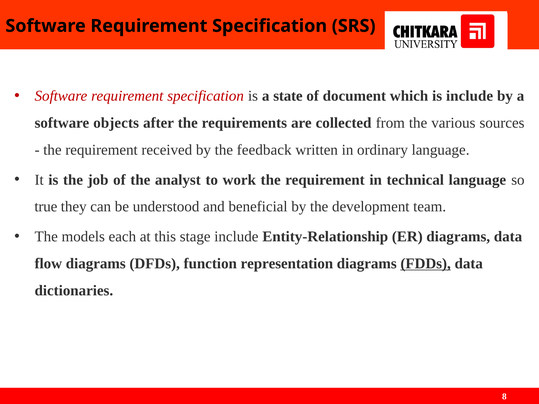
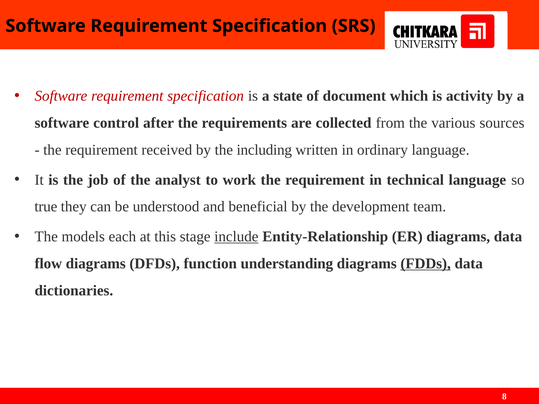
is include: include -> activity
objects: objects -> control
feedback: feedback -> including
include at (236, 237) underline: none -> present
representation: representation -> understanding
